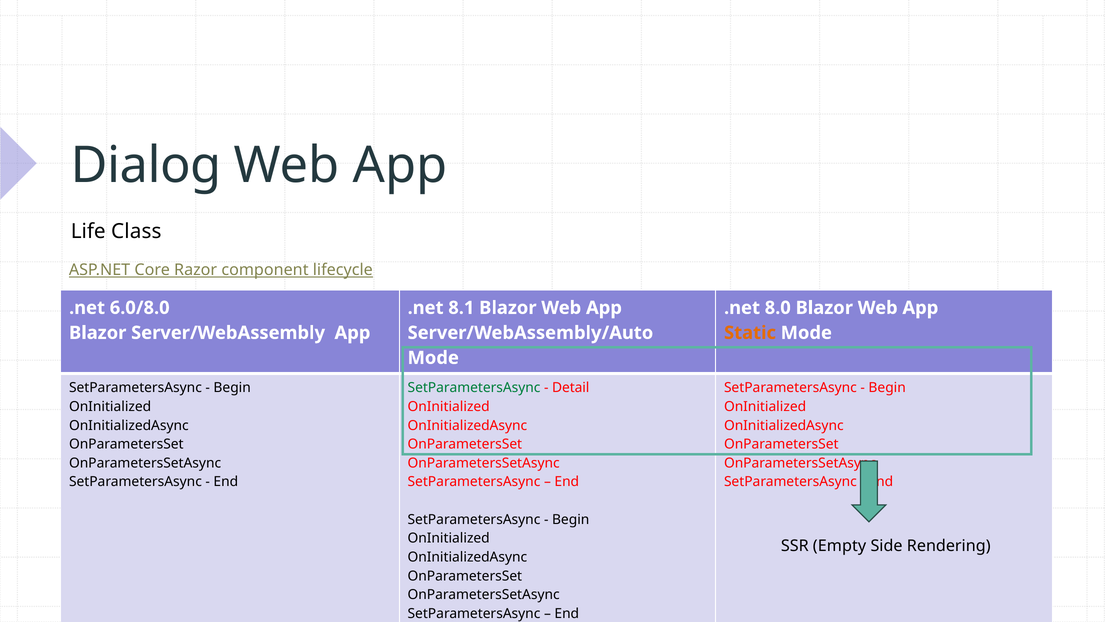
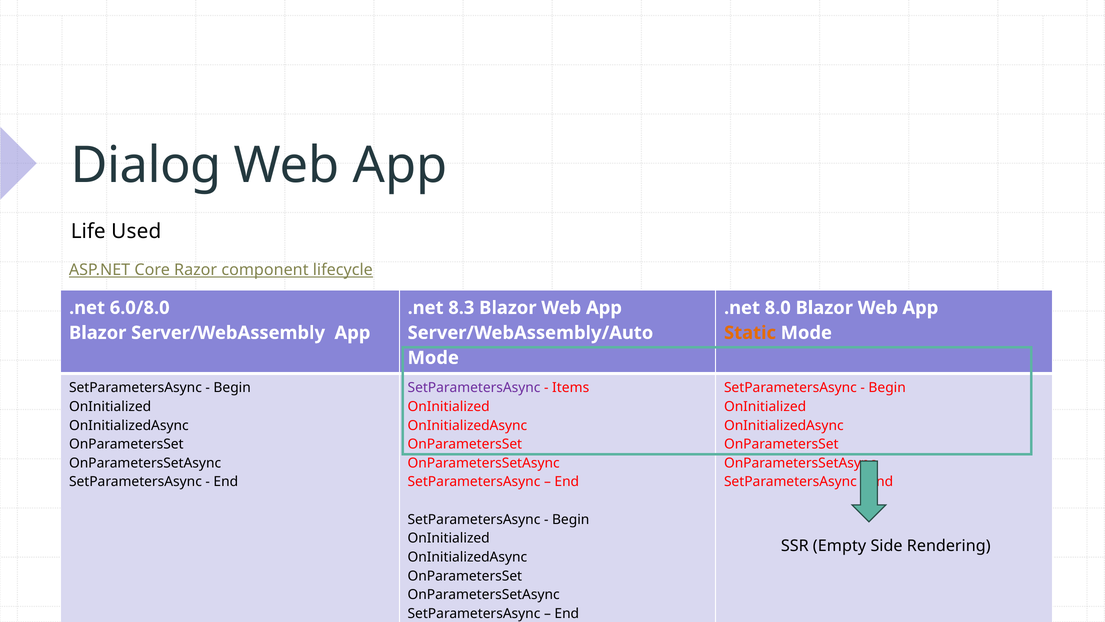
Class: Class -> Used
8.1: 8.1 -> 8.3
SetParametersAsync at (474, 388) colour: green -> purple
Detail: Detail -> Items
